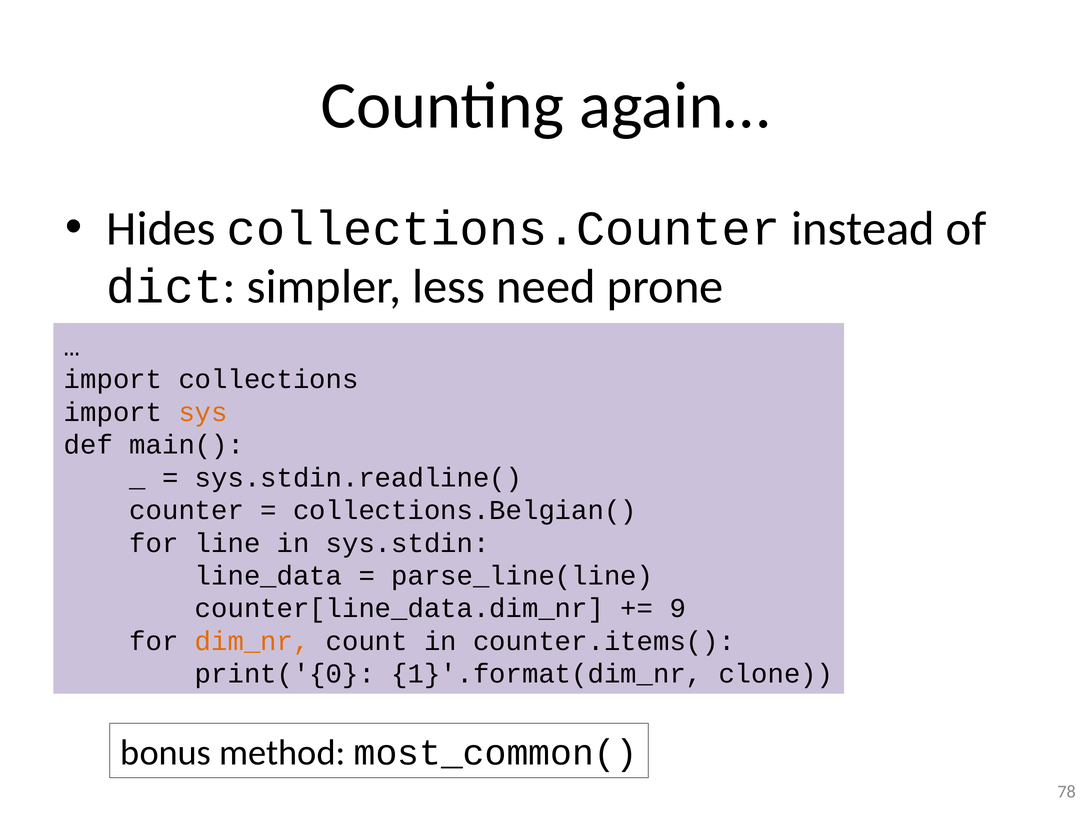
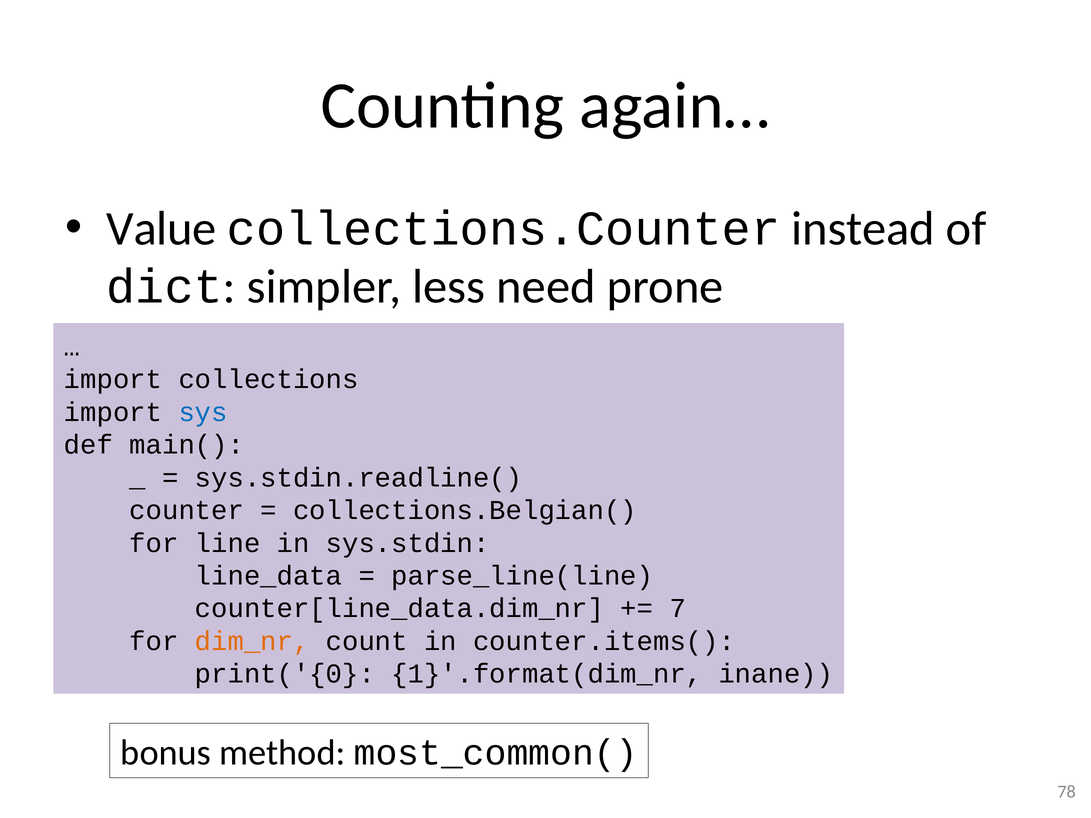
Hides: Hides -> Value
sys colour: orange -> blue
9: 9 -> 7
clone: clone -> inane
